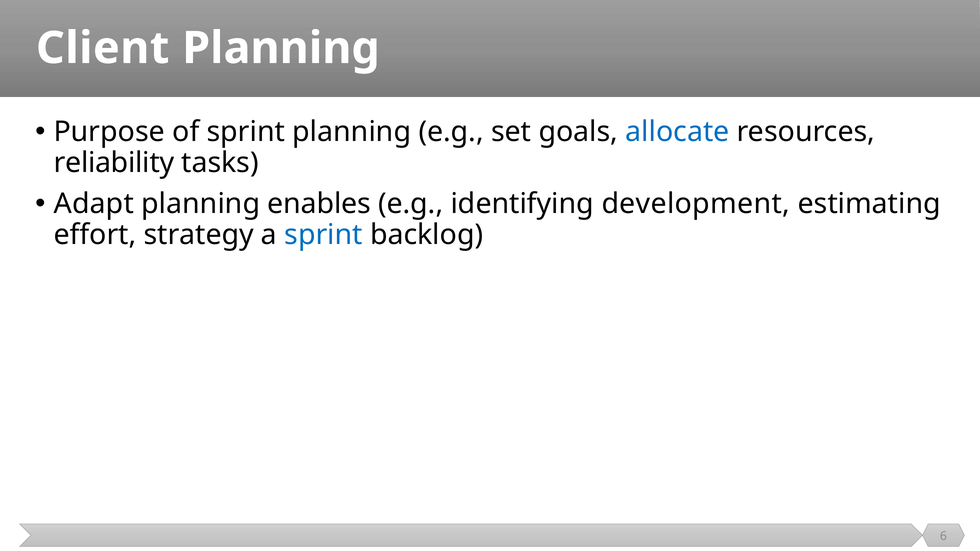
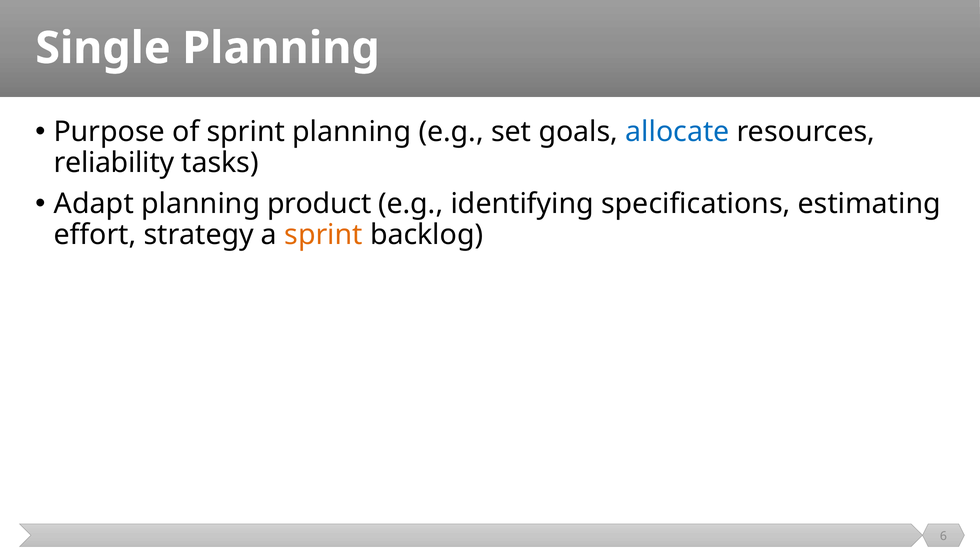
Client: Client -> Single
enables: enables -> product
development: development -> specifications
sprint at (324, 235) colour: blue -> orange
